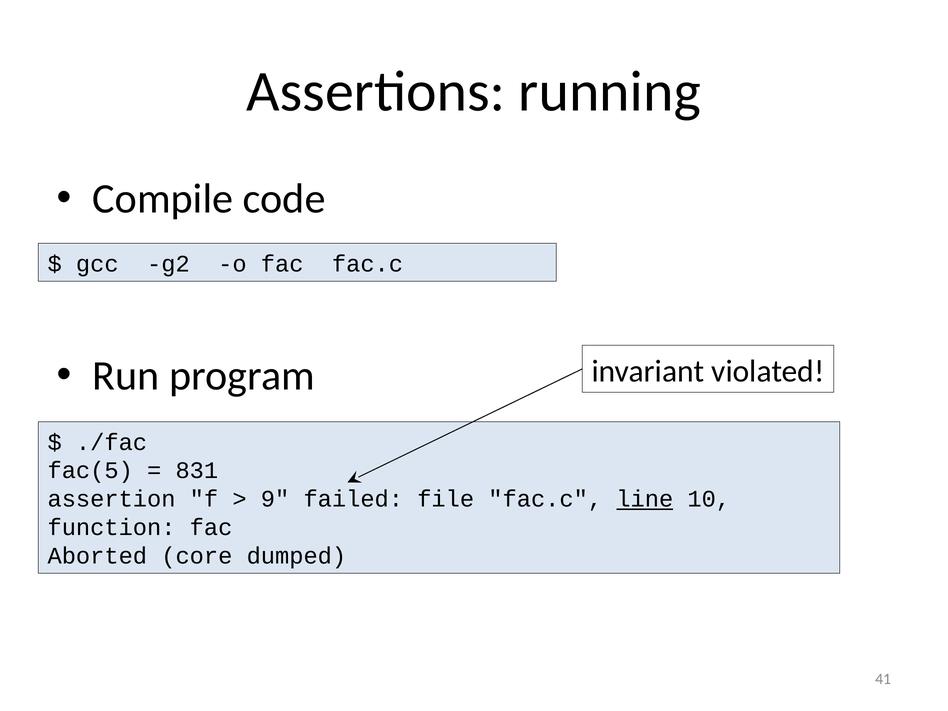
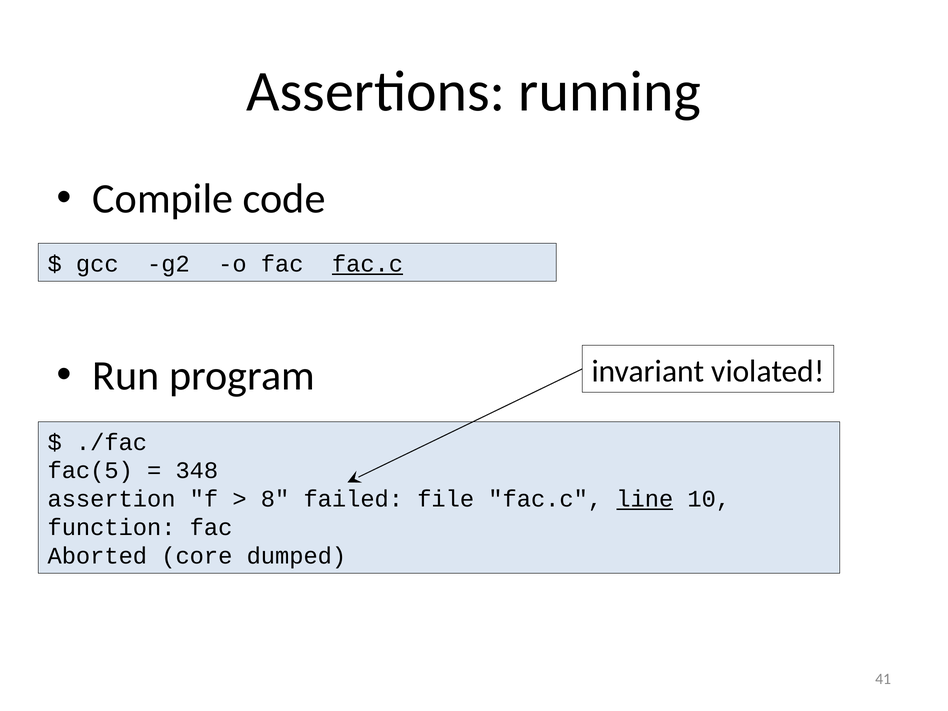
fac.c at (367, 264) underline: none -> present
831: 831 -> 348
9: 9 -> 8
